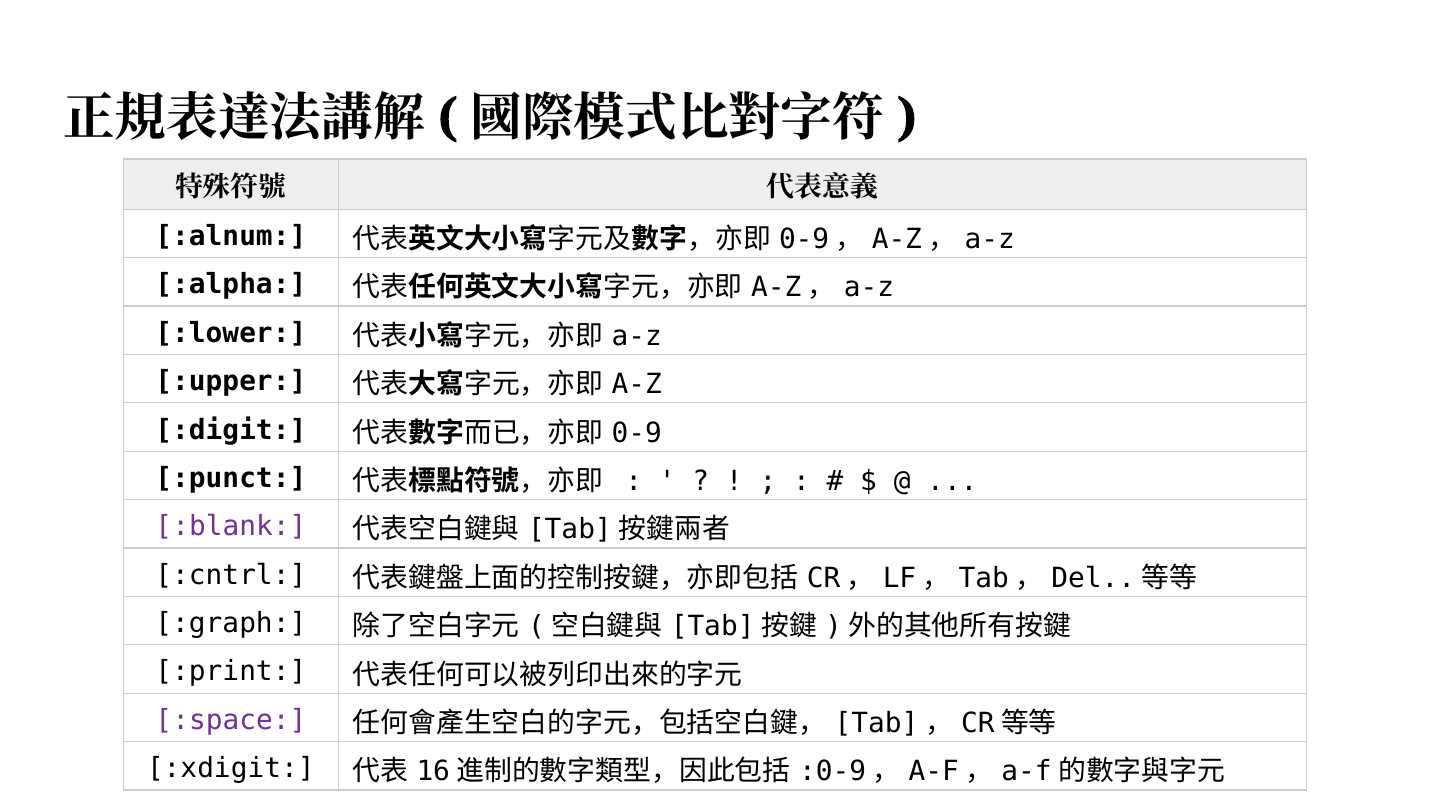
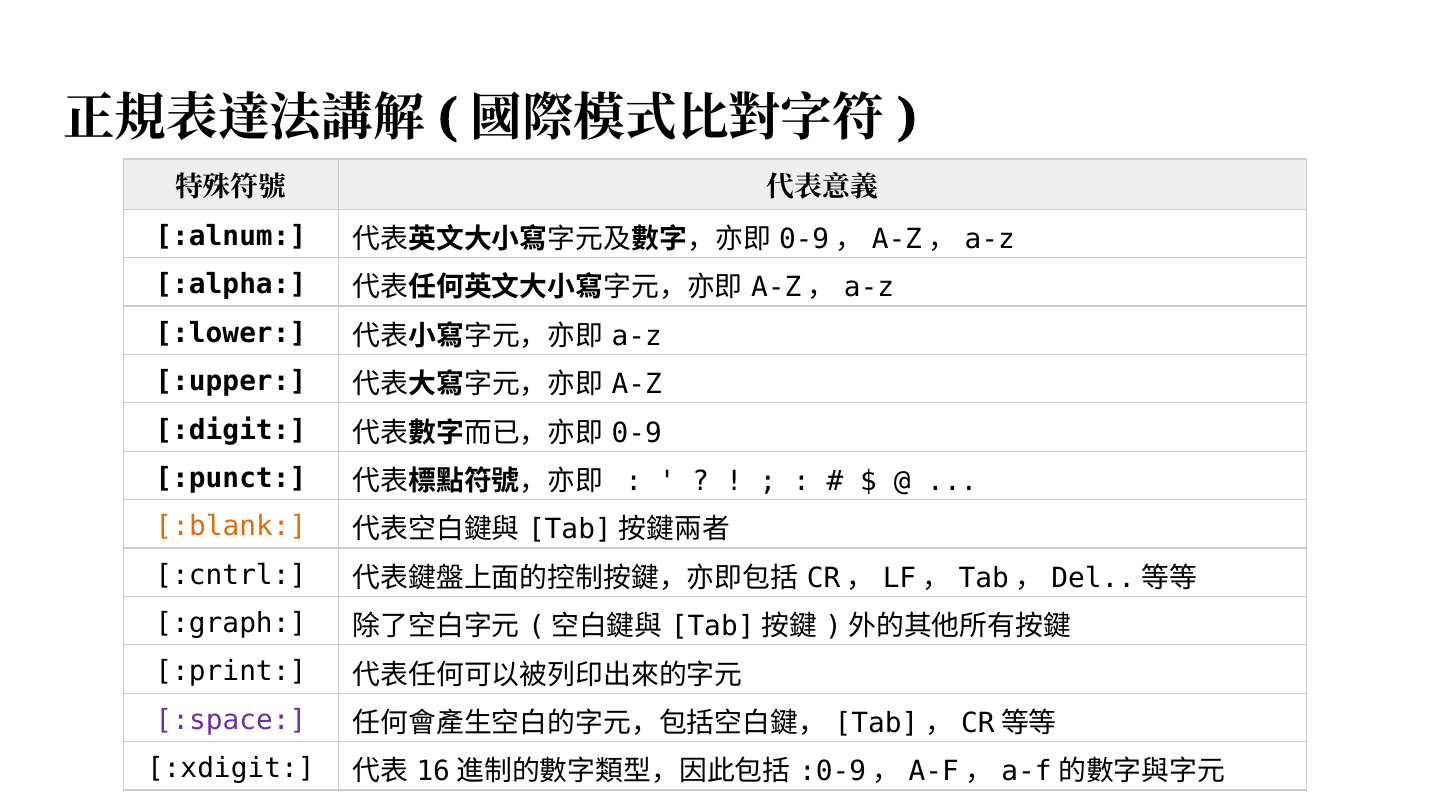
:blank colour: purple -> orange
